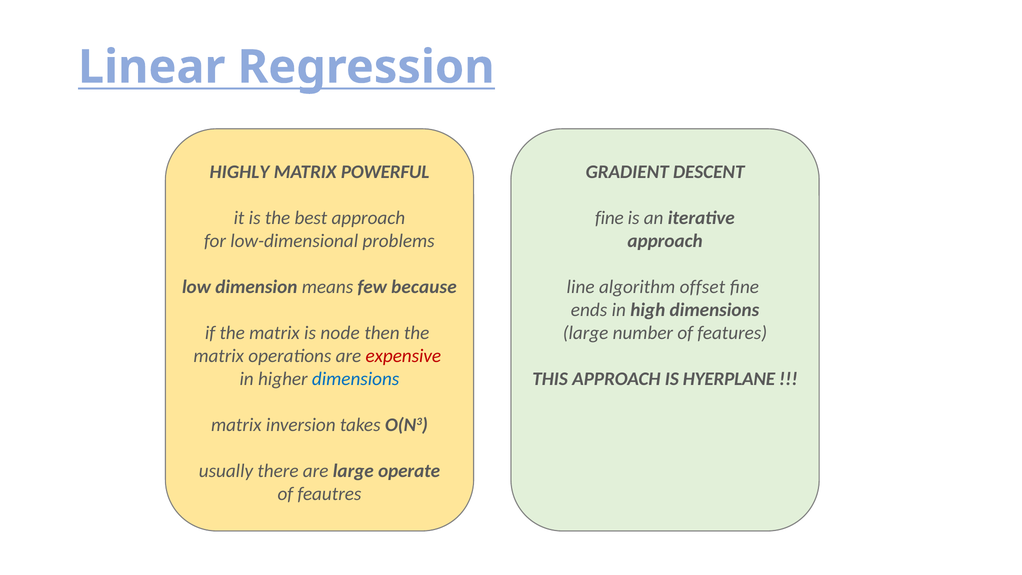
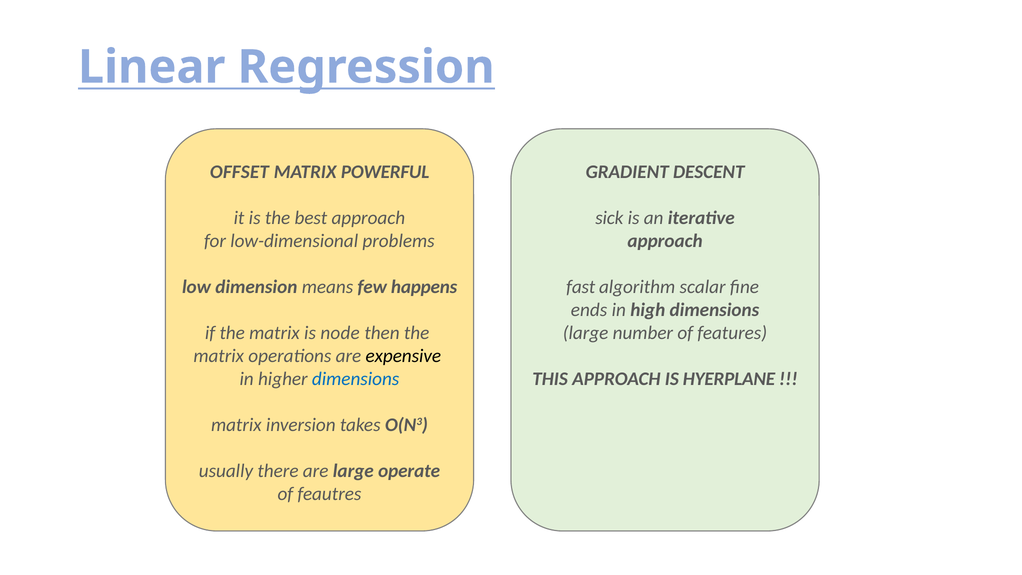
HIGHLY: HIGHLY -> OFFSET
fine at (609, 218): fine -> sick
because: because -> happens
line: line -> fast
offset: offset -> scalar
expensive colour: red -> black
